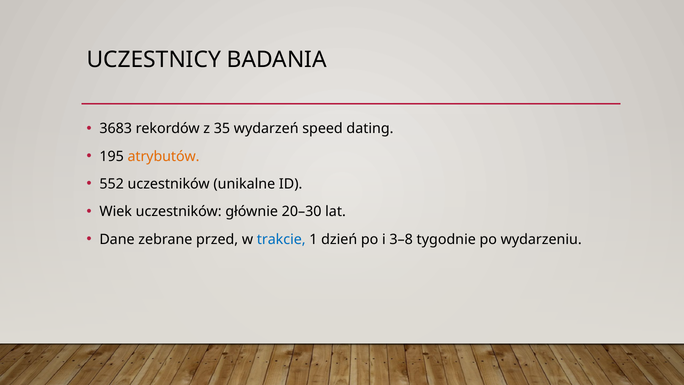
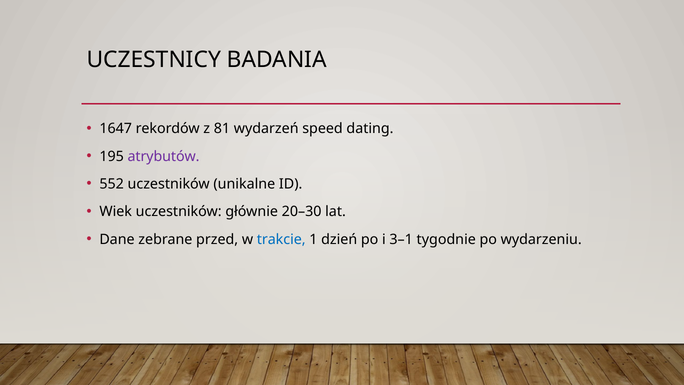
3683: 3683 -> 1647
35: 35 -> 81
atrybutów colour: orange -> purple
3–8: 3–8 -> 3–1
